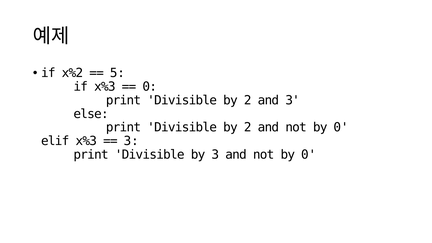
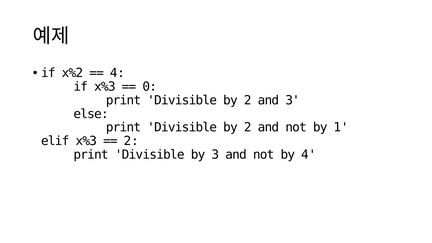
5 at (117, 73): 5 -> 4
0 at (341, 127): 0 -> 1
3 at (131, 141): 3 -> 2
0 at (309, 155): 0 -> 4
